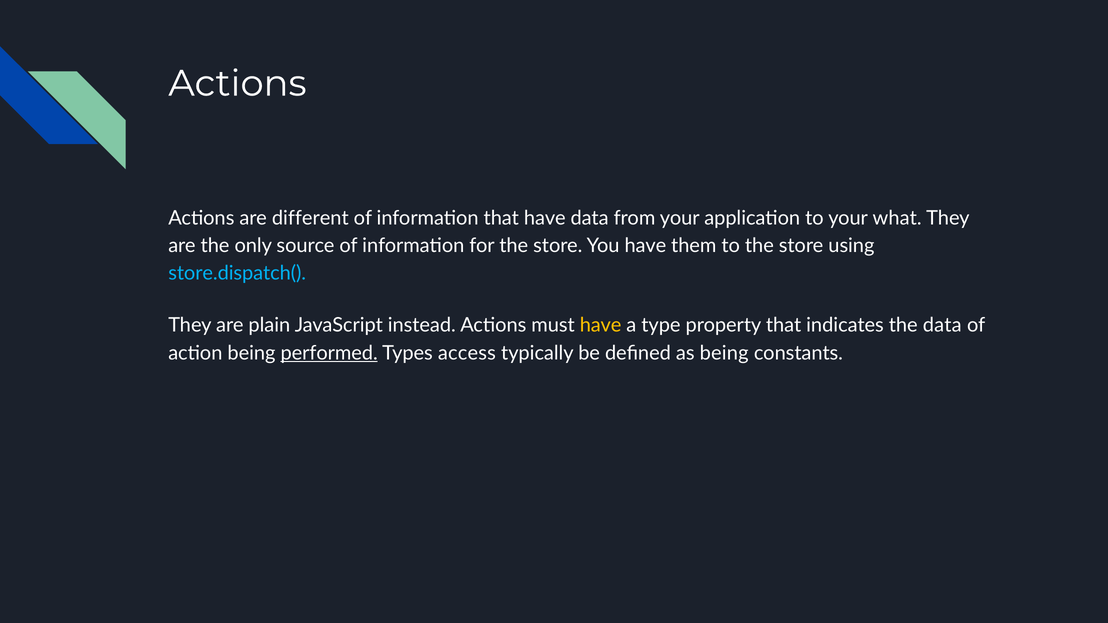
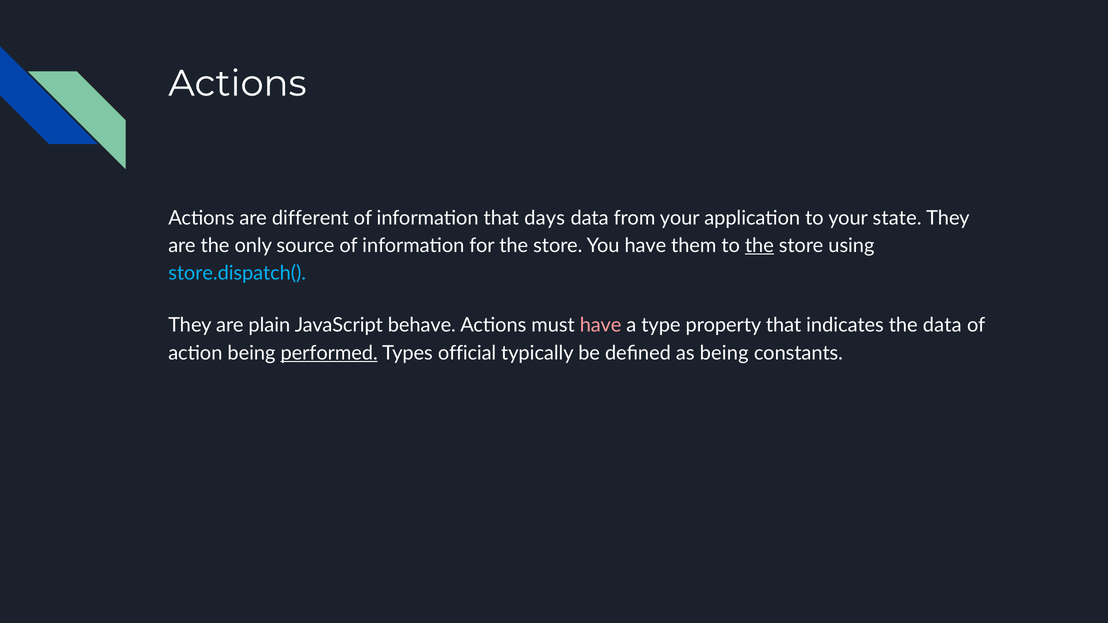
that have: have -> days
what: what -> state
the at (759, 246) underline: none -> present
instead: instead -> behave
have at (601, 325) colour: yellow -> pink
access: access -> official
